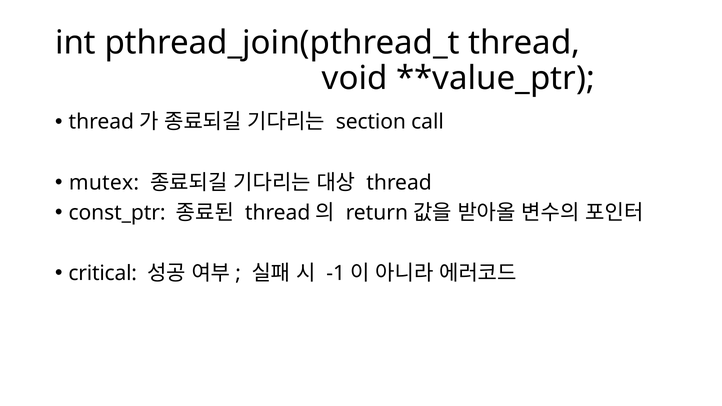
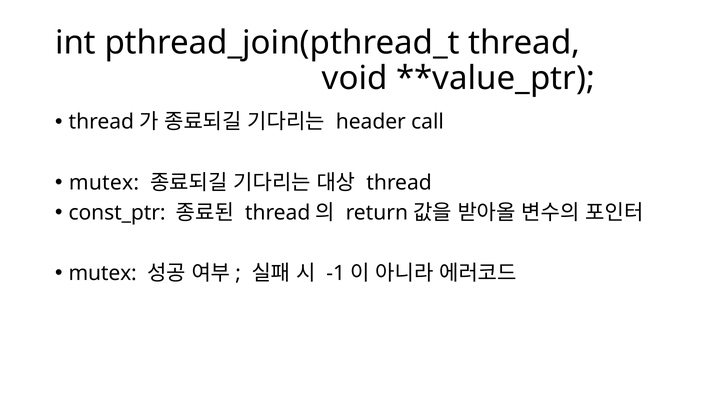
section: section -> header
critical at (103, 273): critical -> mutex
